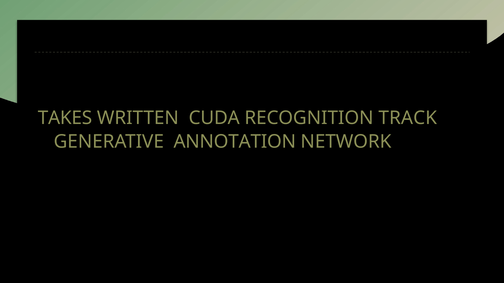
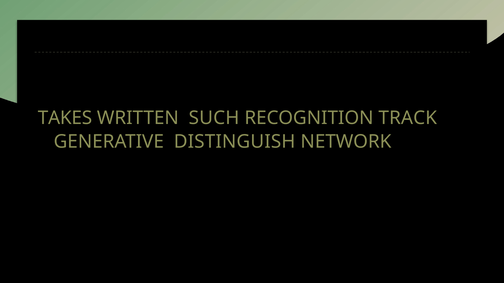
CUDA: CUDA -> SUCH
ANNOTATION: ANNOTATION -> DISTINGUISH
